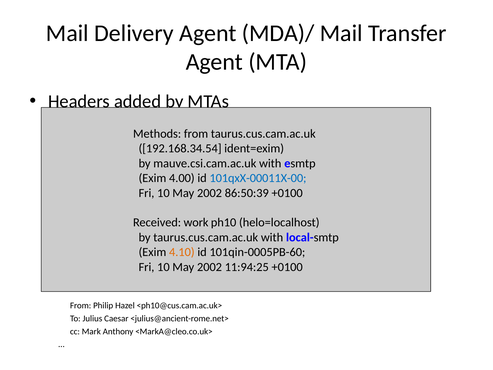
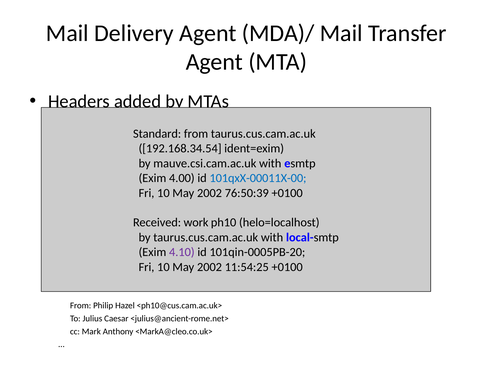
Methods: Methods -> Standard
86:50:39: 86:50:39 -> 76:50:39
4.10 colour: orange -> purple
101qin-0005PB-60: 101qin-0005PB-60 -> 101qin-0005PB-20
11:94:25: 11:94:25 -> 11:54:25
